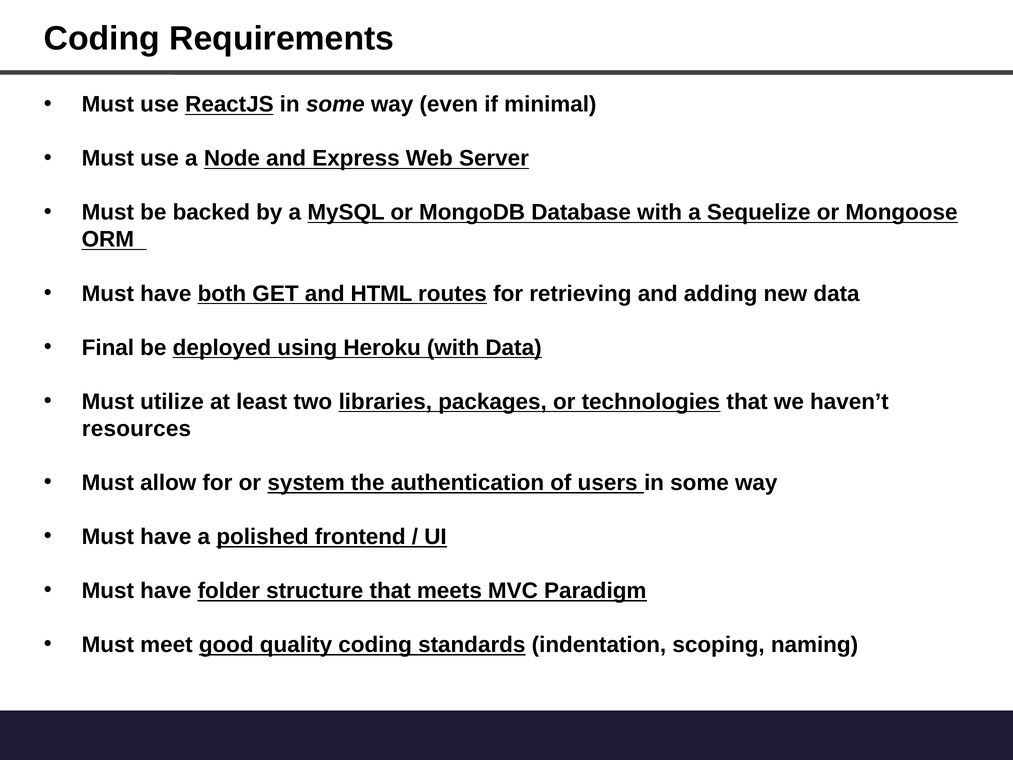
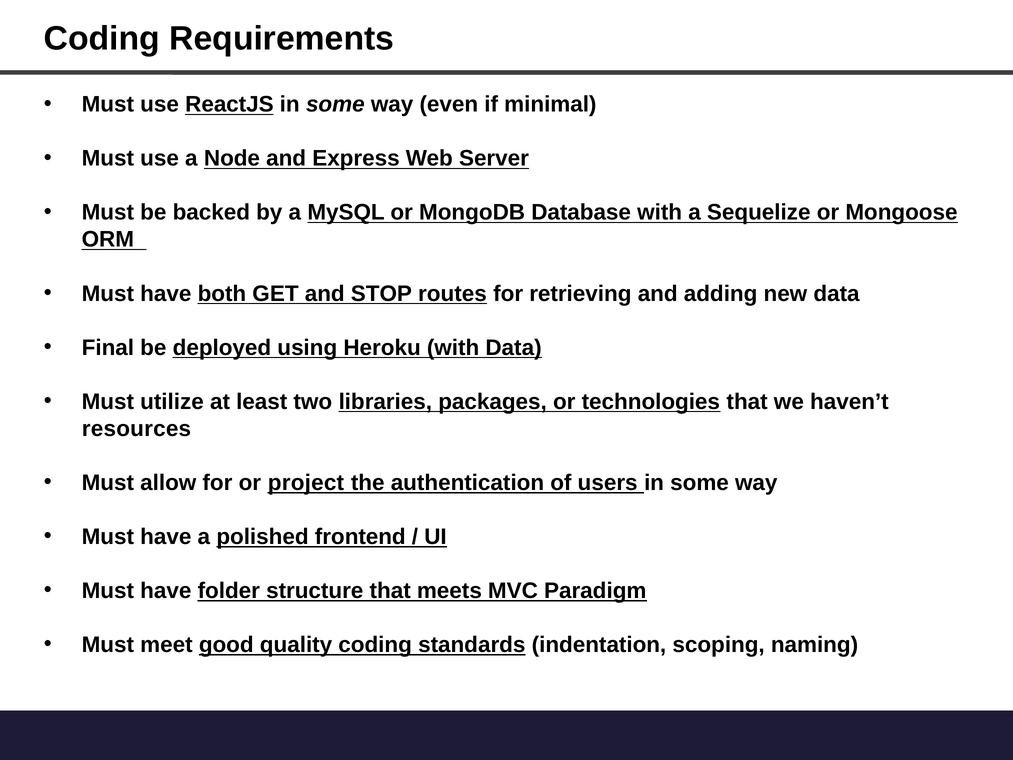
HTML: HTML -> STOP
system: system -> project
